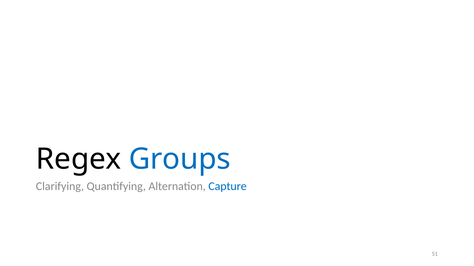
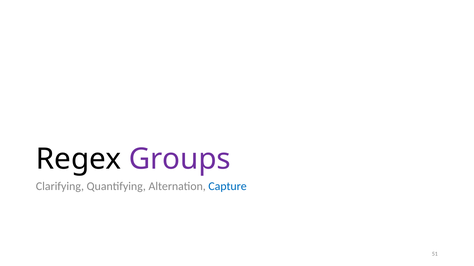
Groups colour: blue -> purple
